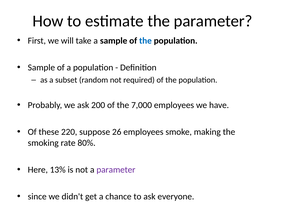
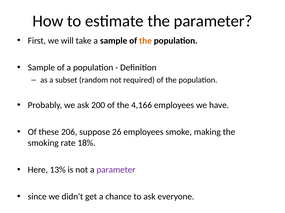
the at (145, 41) colour: blue -> orange
7,000: 7,000 -> 4,166
220: 220 -> 206
80%: 80% -> 18%
